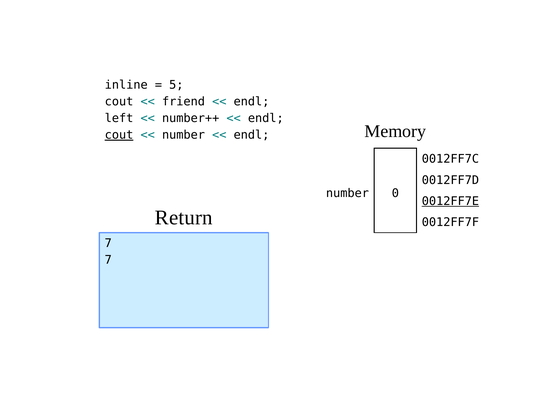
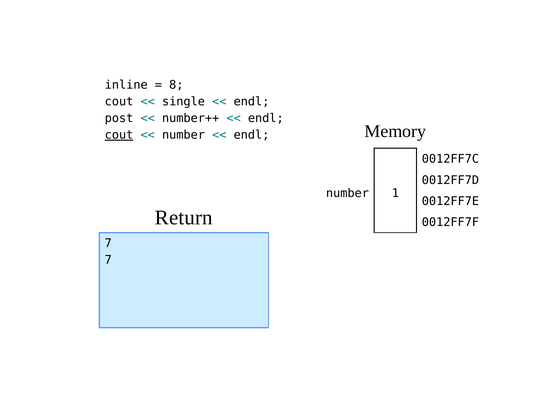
5: 5 -> 8
friend: friend -> single
left: left -> post
0: 0 -> 1
0012FF7E underline: present -> none
